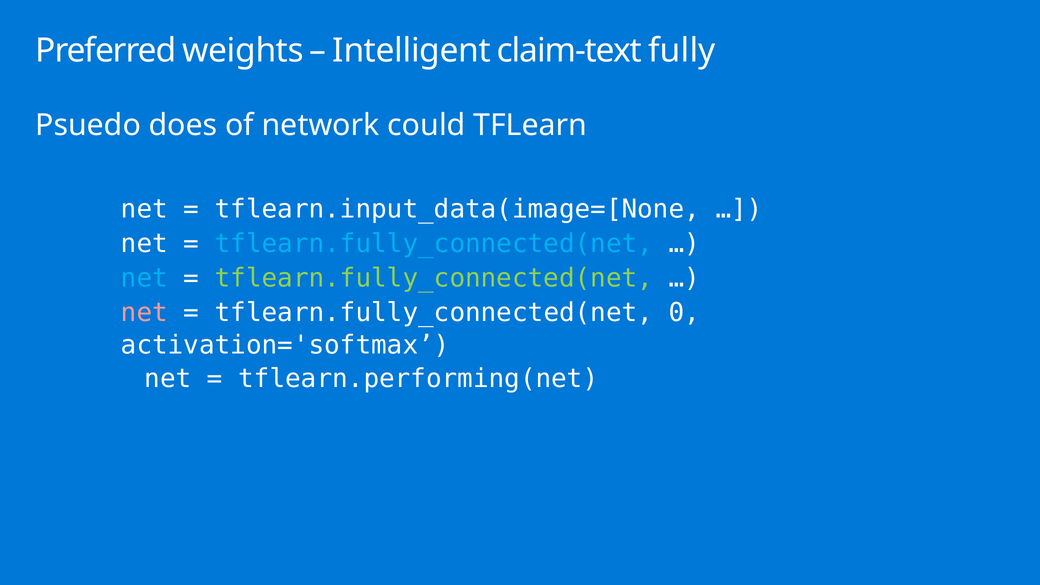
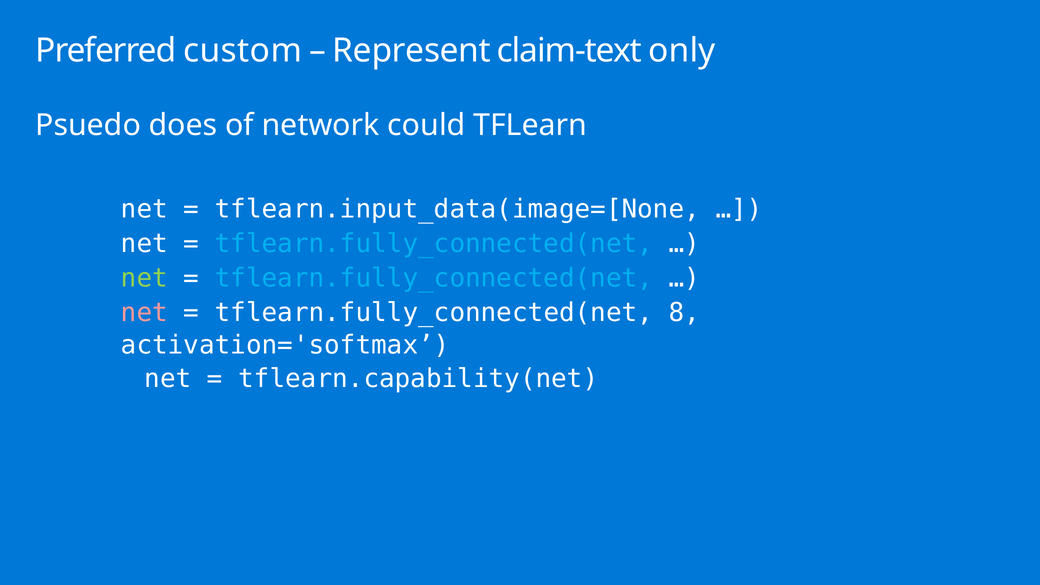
weights: weights -> custom
Intelligent: Intelligent -> Represent
fully: fully -> only
net at (144, 278) colour: light blue -> light green
tflearn.fully_connected(net at (434, 278) colour: light green -> light blue
0: 0 -> 8
tflearn.performing(net: tflearn.performing(net -> tflearn.capability(net
